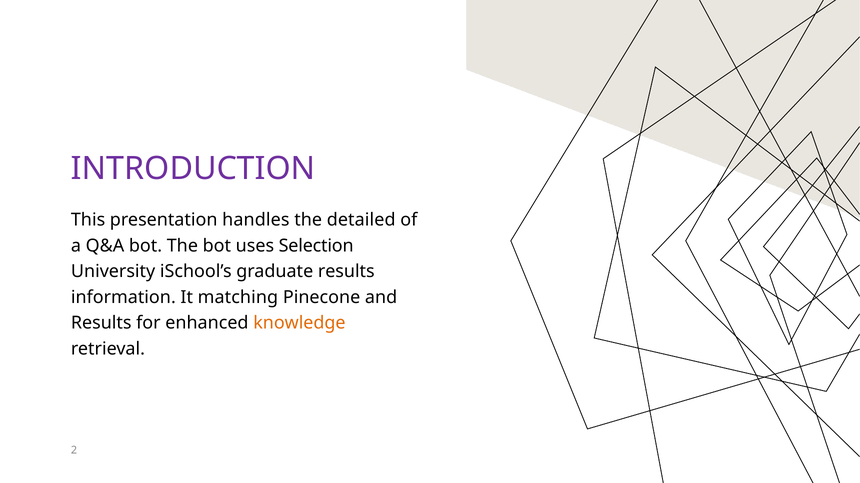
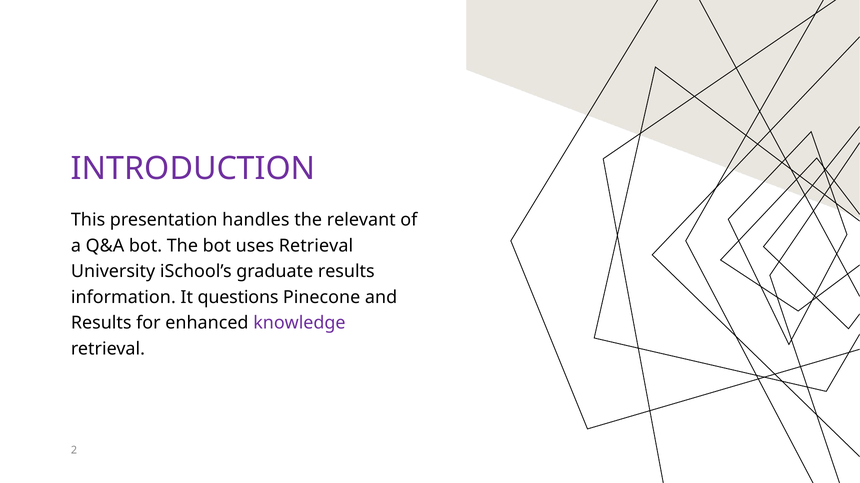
detailed: detailed -> relevant
uses Selection: Selection -> Retrieval
matching: matching -> questions
knowledge colour: orange -> purple
